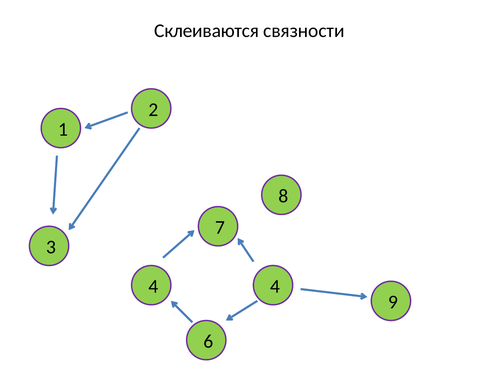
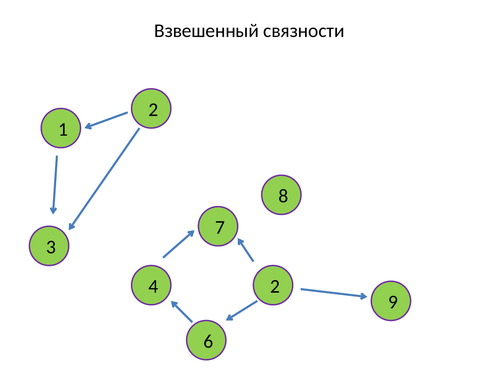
Склеиваются: Склеиваются -> Взвешенный
4 4: 4 -> 2
